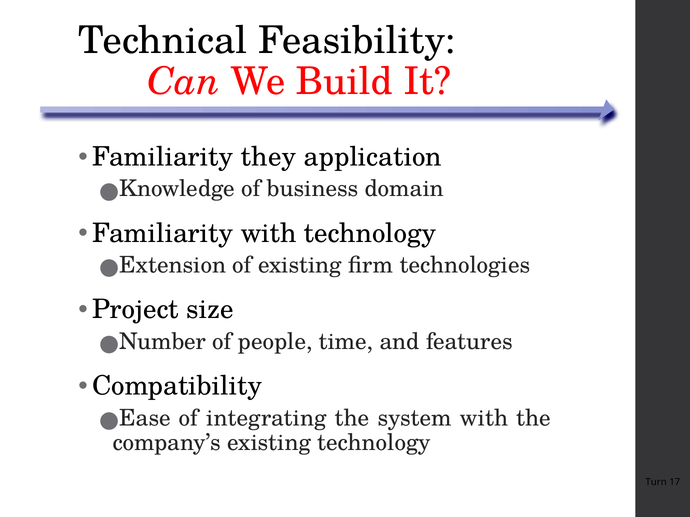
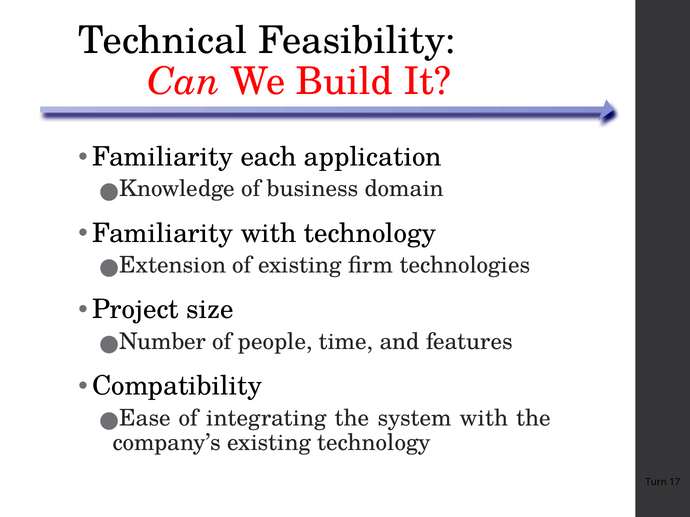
they: they -> each
